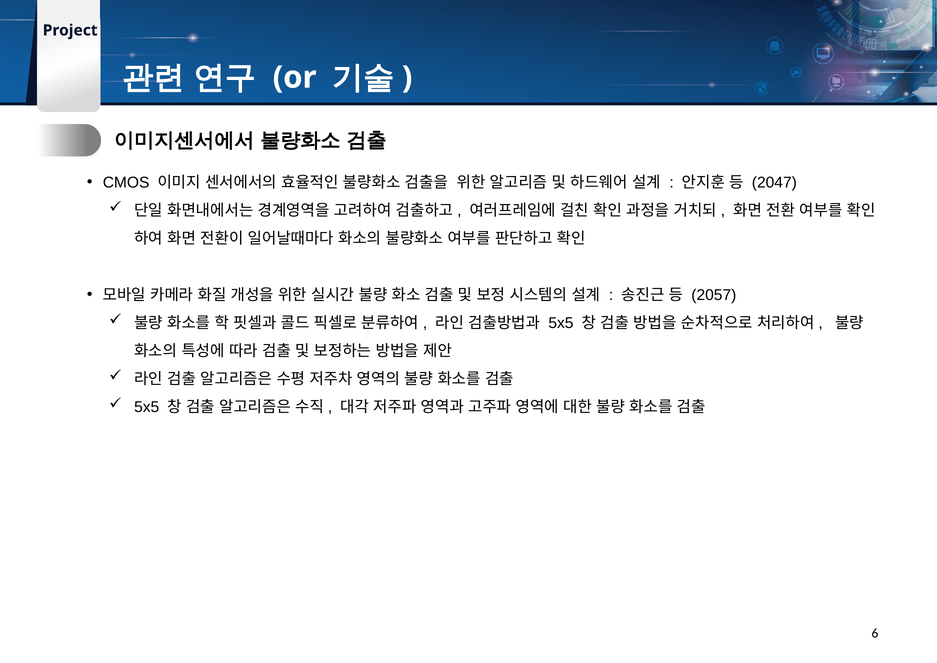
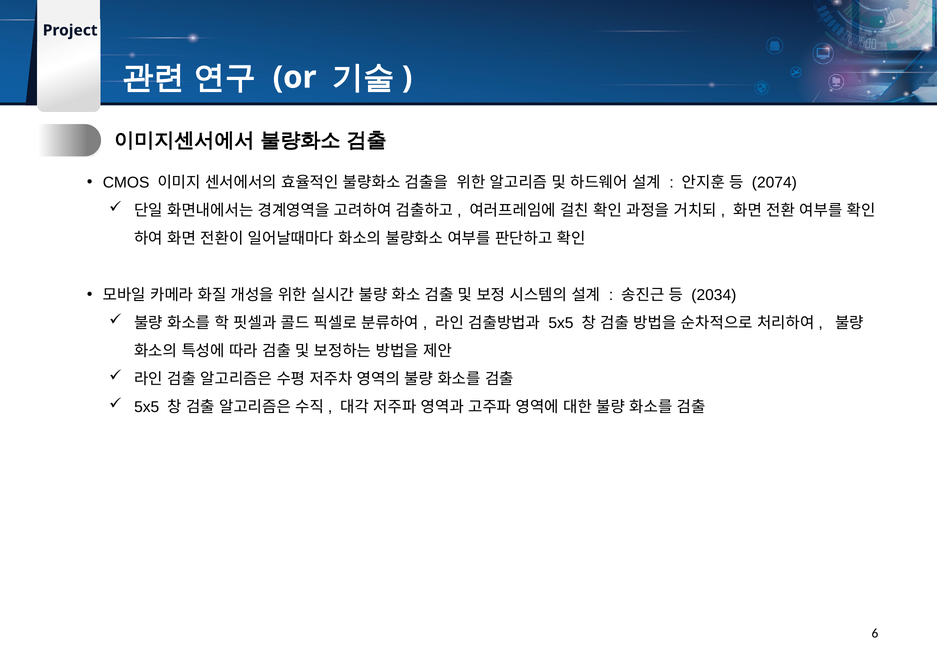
2047: 2047 -> 2074
2057: 2057 -> 2034
